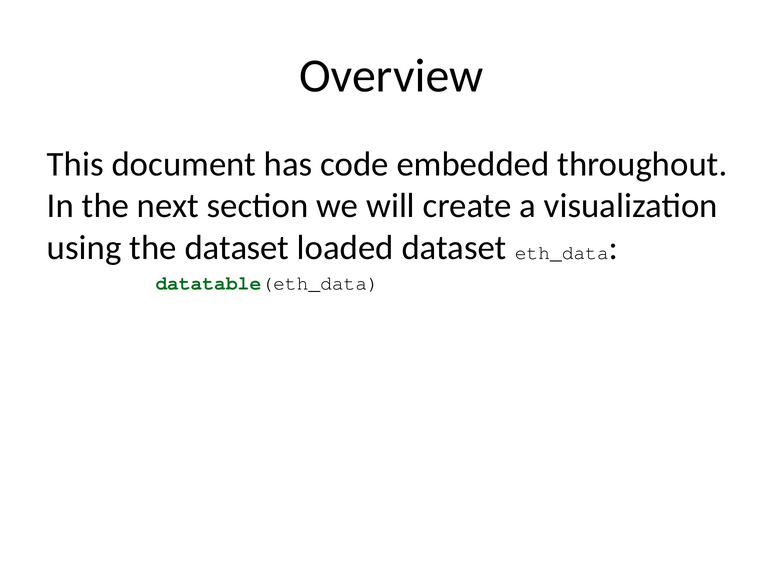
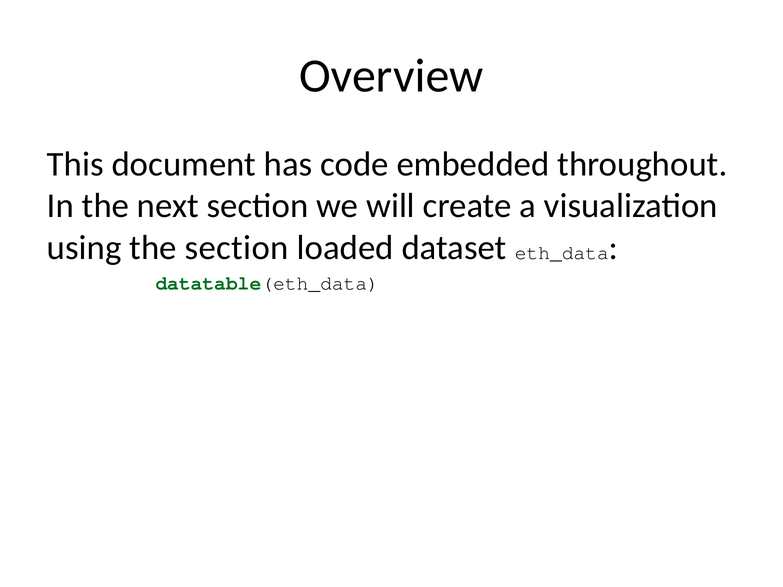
the dataset: dataset -> section
